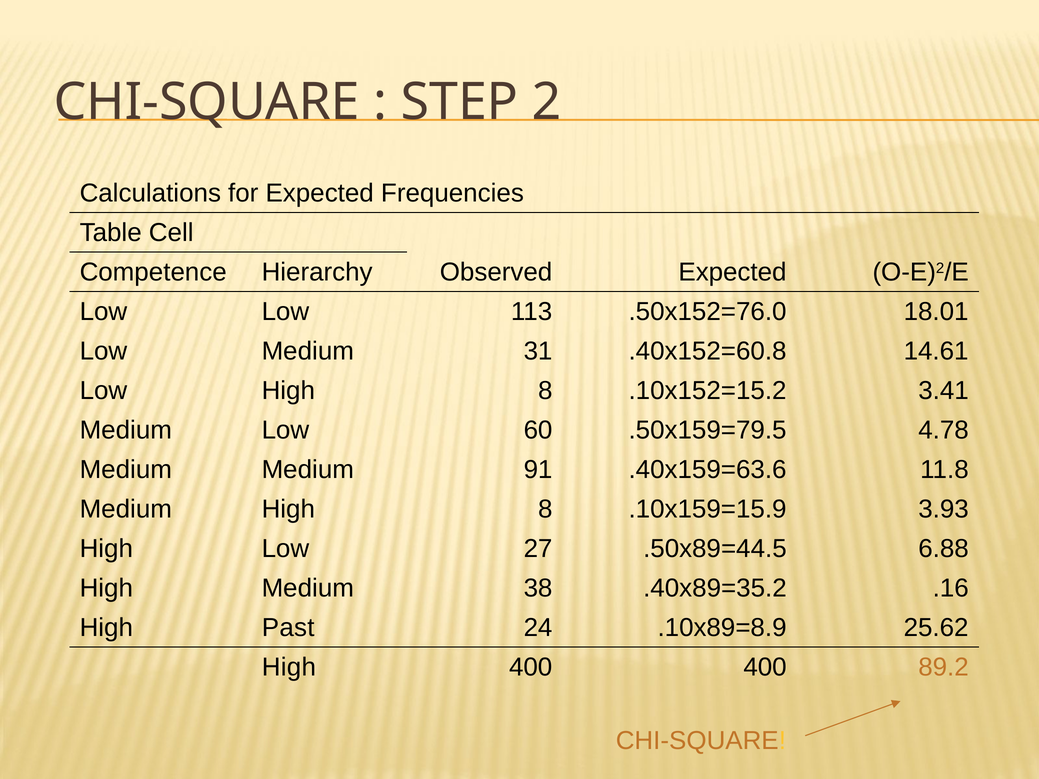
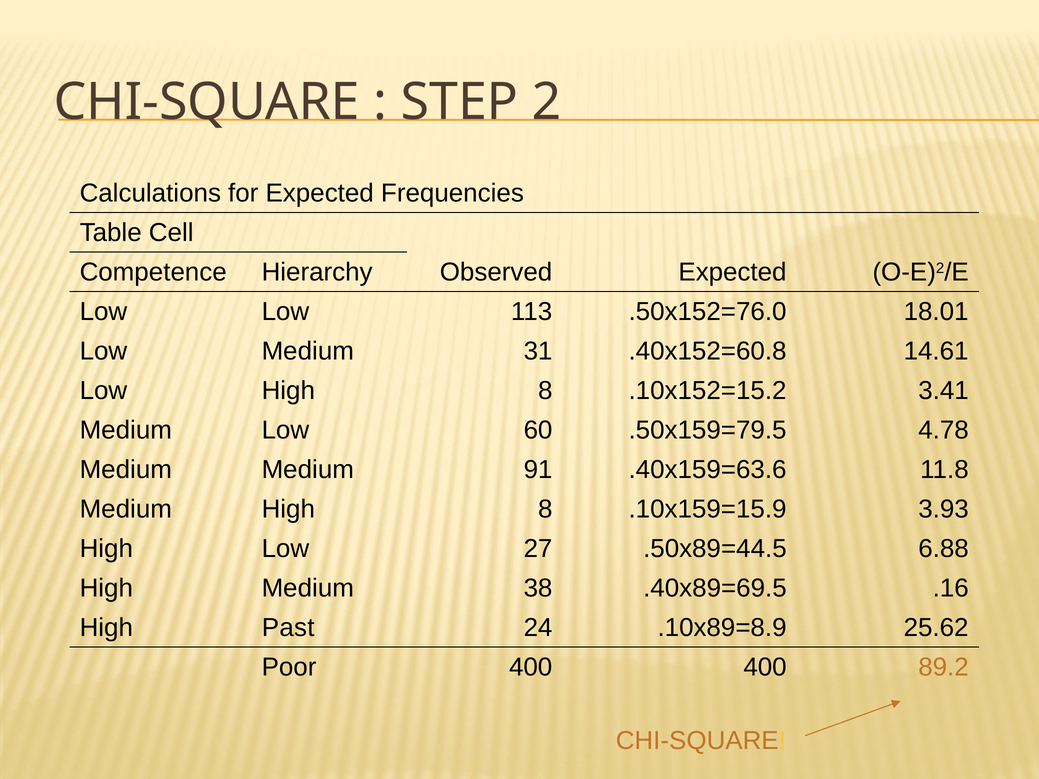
.40x89=35.2: .40x89=35.2 -> .40x89=69.5
High at (289, 668): High -> Poor
